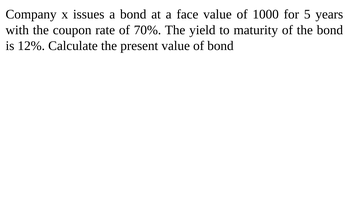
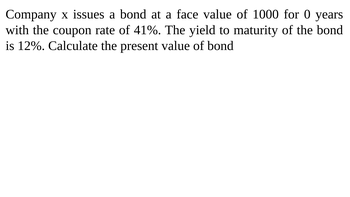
5: 5 -> 0
70%: 70% -> 41%
